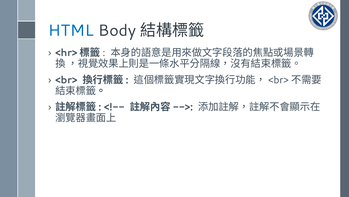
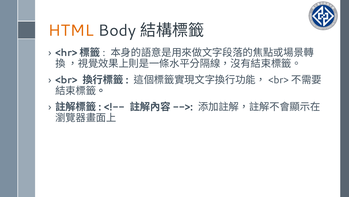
HTML colour: blue -> orange
